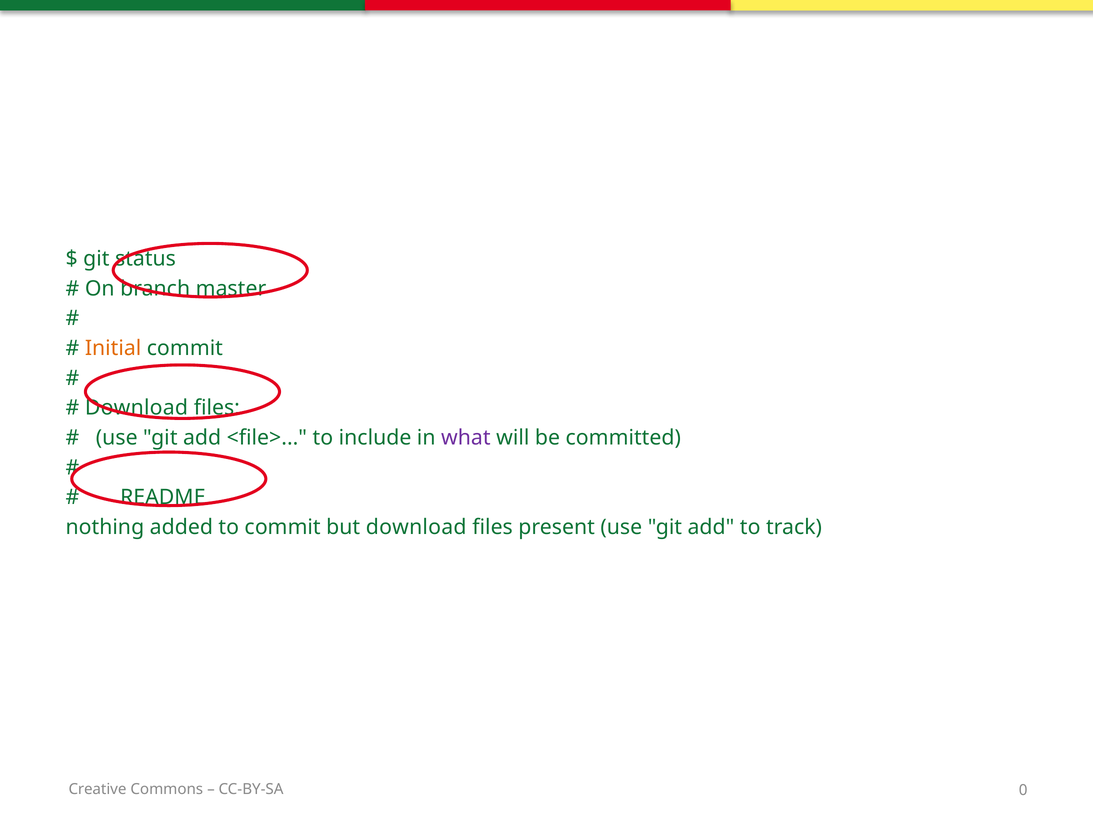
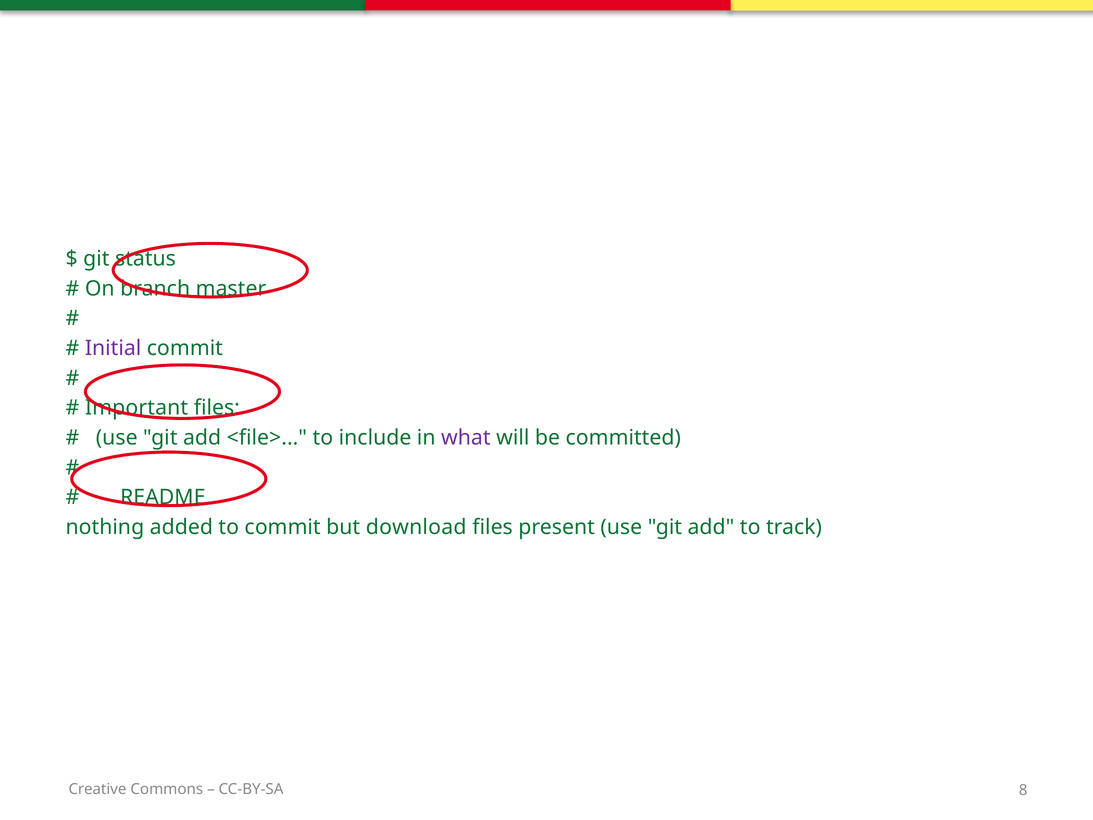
Initial colour: orange -> purple
Download at (136, 408): Download -> Important
0: 0 -> 8
